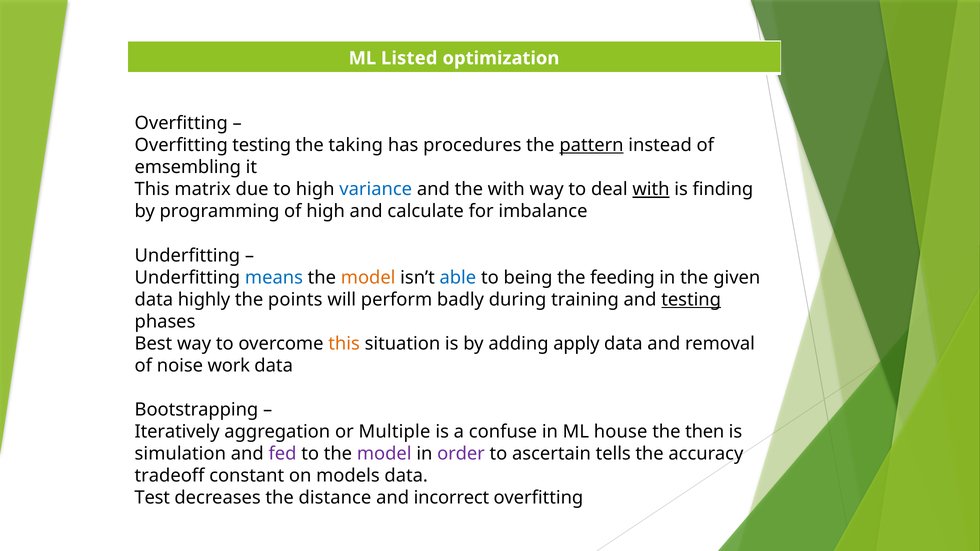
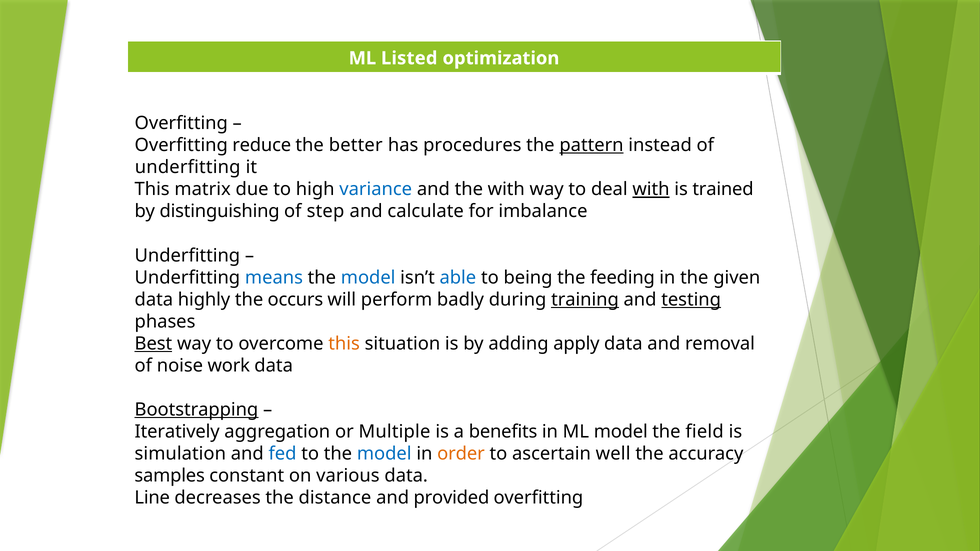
Overfitting testing: testing -> reduce
taking: taking -> better
emsembling at (188, 167): emsembling -> underfitting
finding: finding -> trained
programming: programming -> distinguishing
of high: high -> step
model at (368, 278) colour: orange -> blue
points: points -> occurs
training underline: none -> present
Best underline: none -> present
Bootstrapping underline: none -> present
confuse: confuse -> benefits
ML house: house -> model
then: then -> field
fed colour: purple -> blue
model at (384, 454) colour: purple -> blue
order colour: purple -> orange
tells: tells -> well
tradeoff: tradeoff -> samples
models: models -> various
Test: Test -> Line
incorrect: incorrect -> provided
